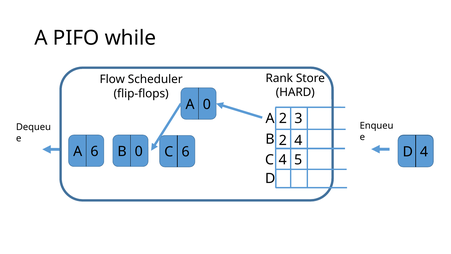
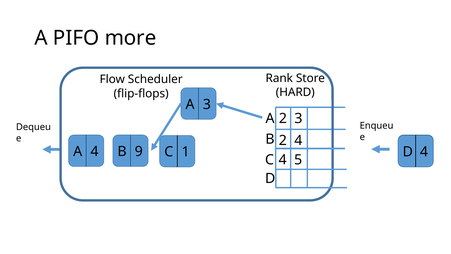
while: while -> more
A 0: 0 -> 3
A 6: 6 -> 4
B 0: 0 -> 9
6 at (186, 152): 6 -> 1
